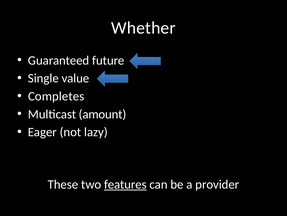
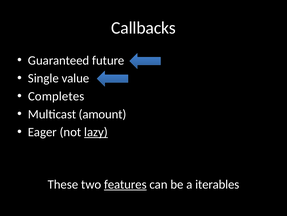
Whether: Whether -> Callbacks
lazy underline: none -> present
provider: provider -> iterables
